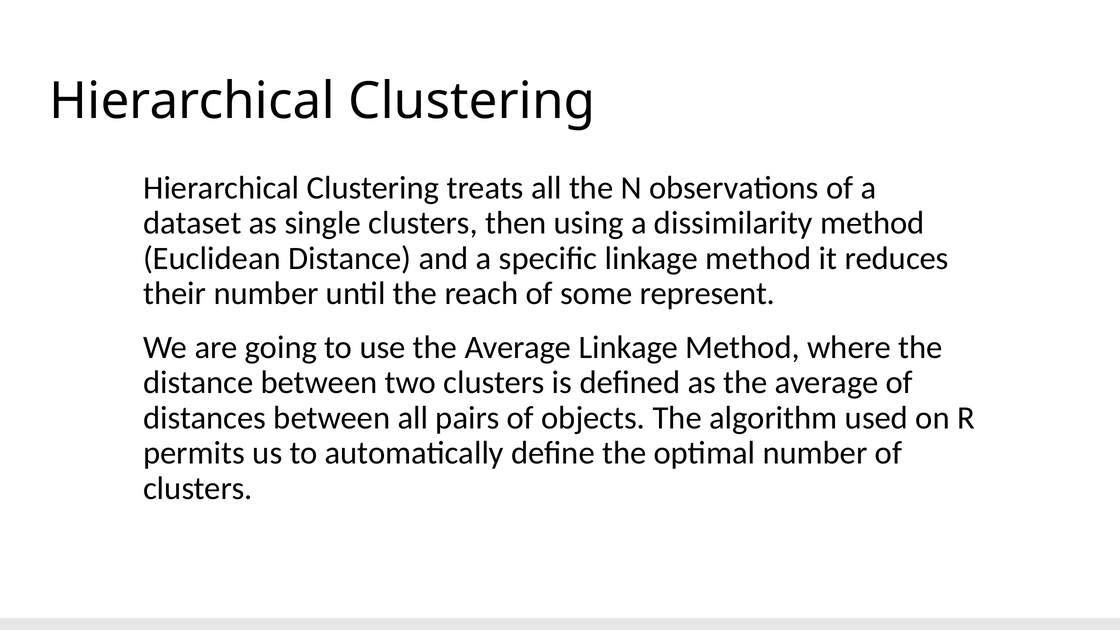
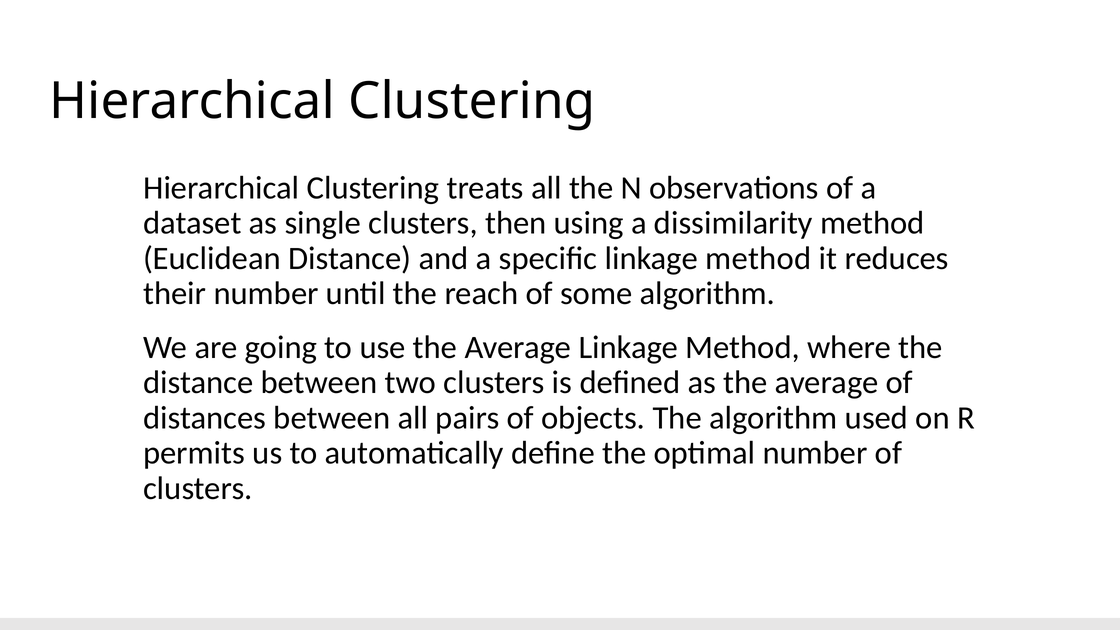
some represent: represent -> algorithm
